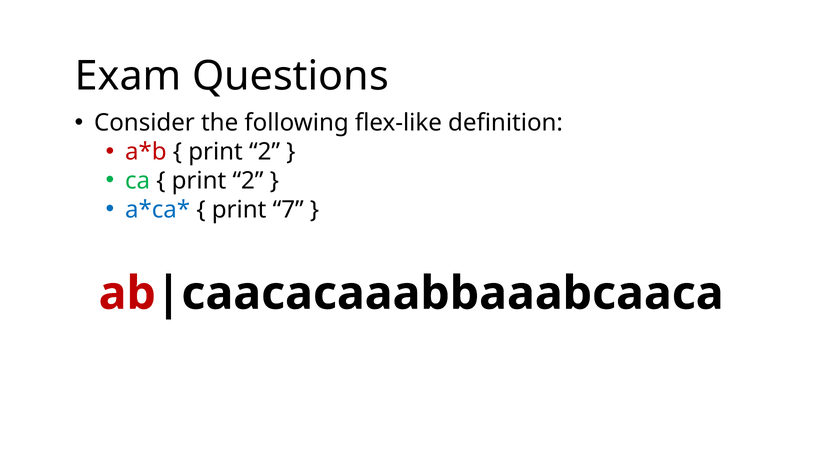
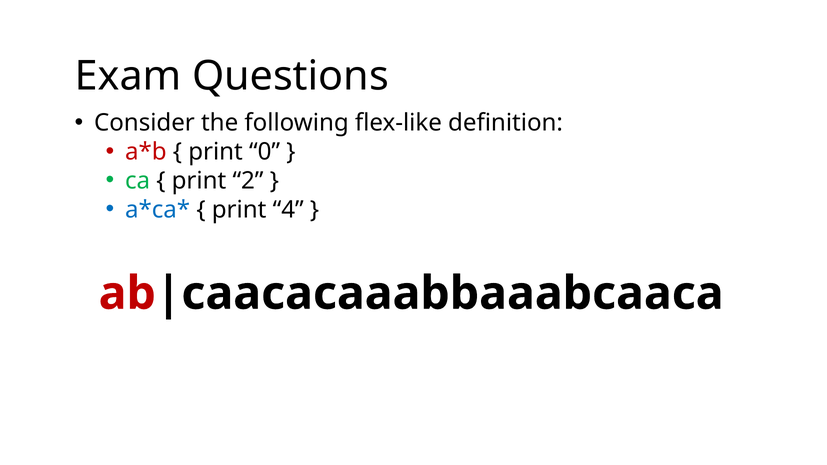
2 at (265, 152): 2 -> 0
7: 7 -> 4
